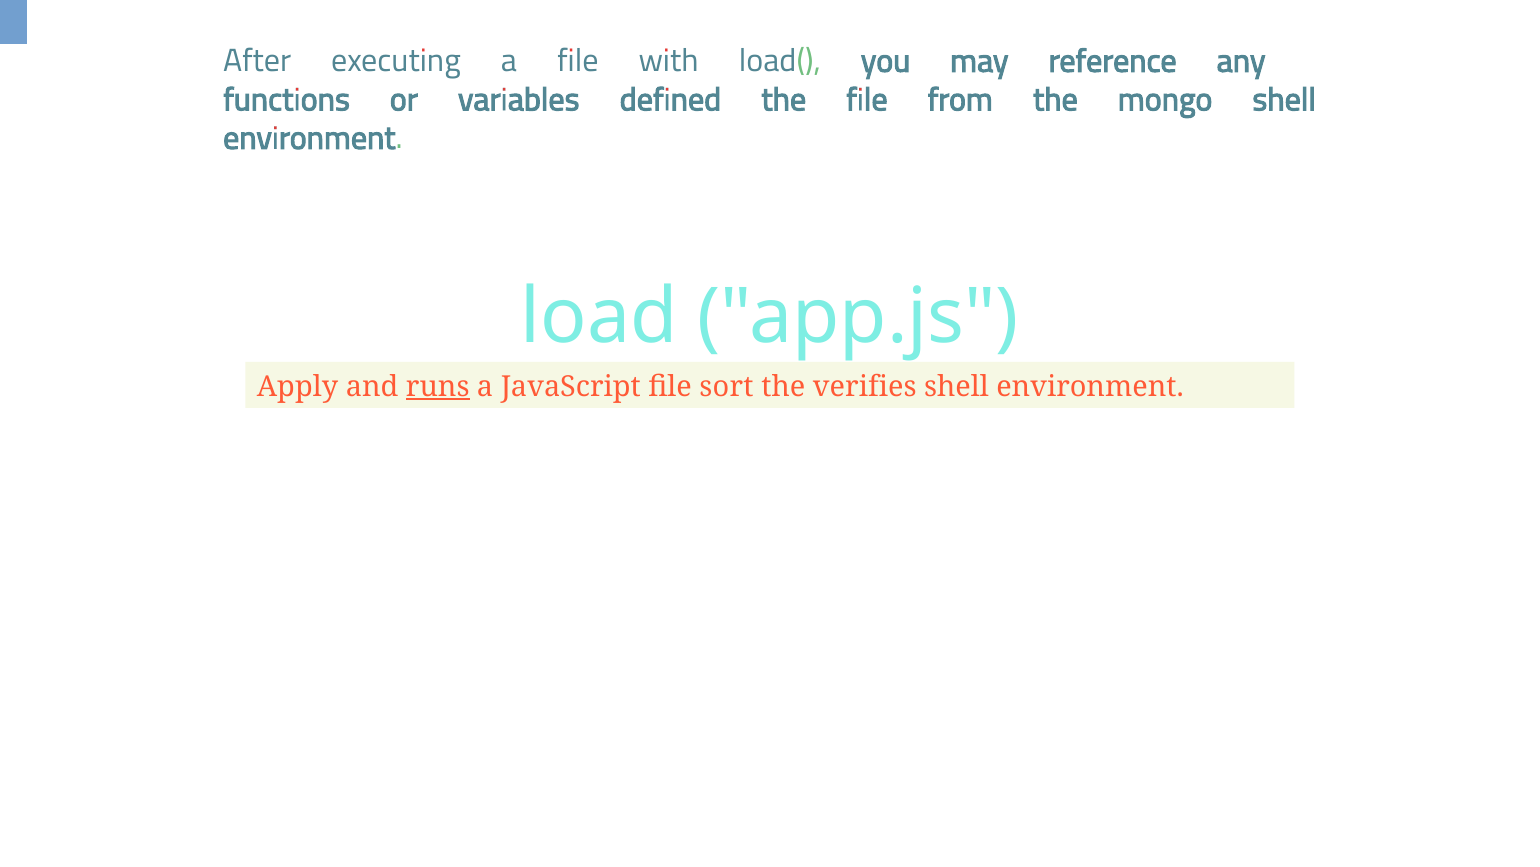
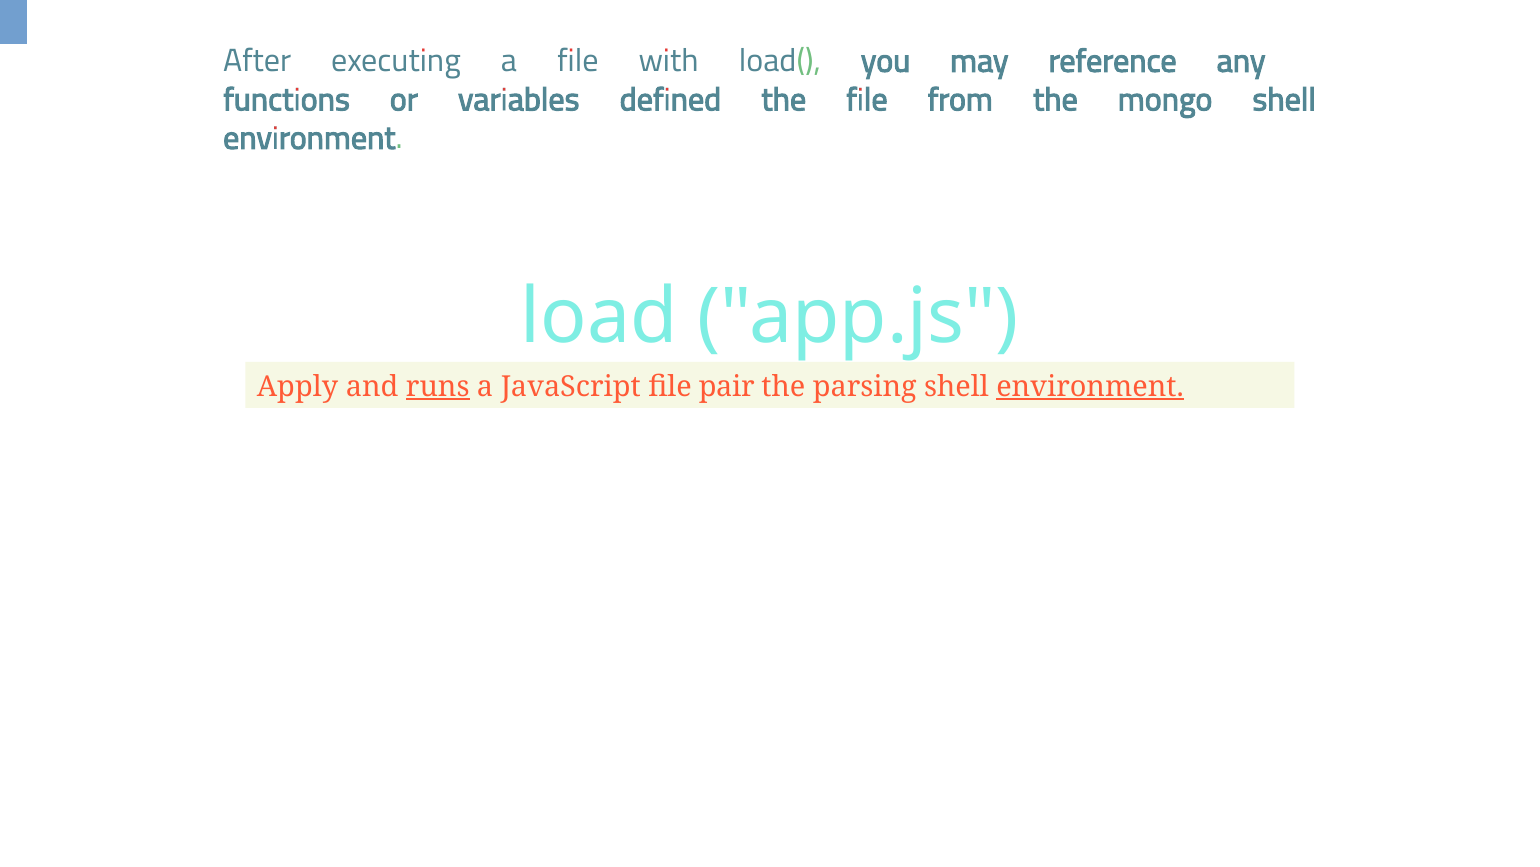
sort: sort -> pair
verifies: verifies -> parsing
environment underline: none -> present
